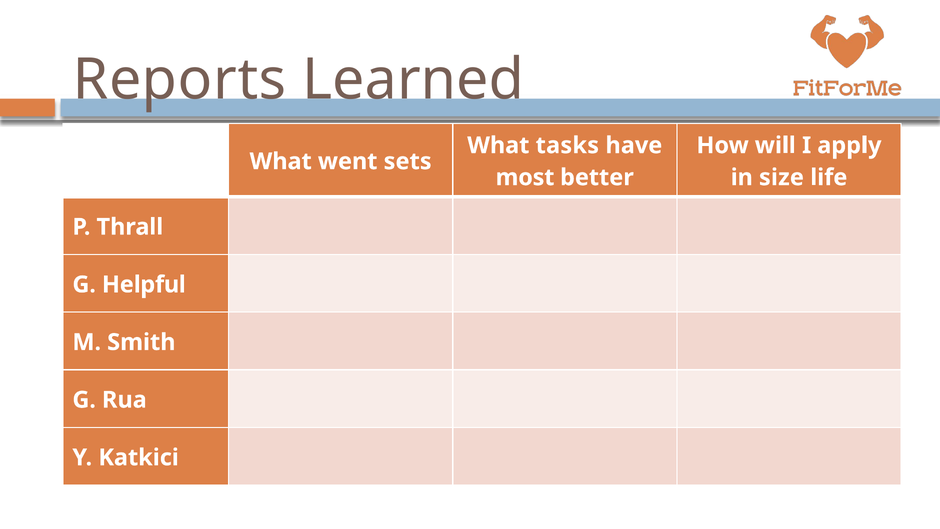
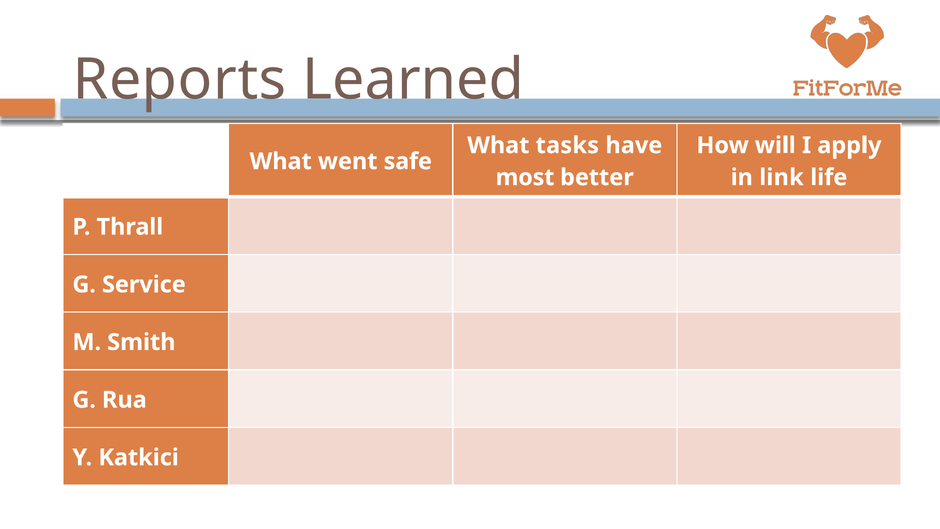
sets: sets -> safe
size: size -> link
Helpful: Helpful -> Service
